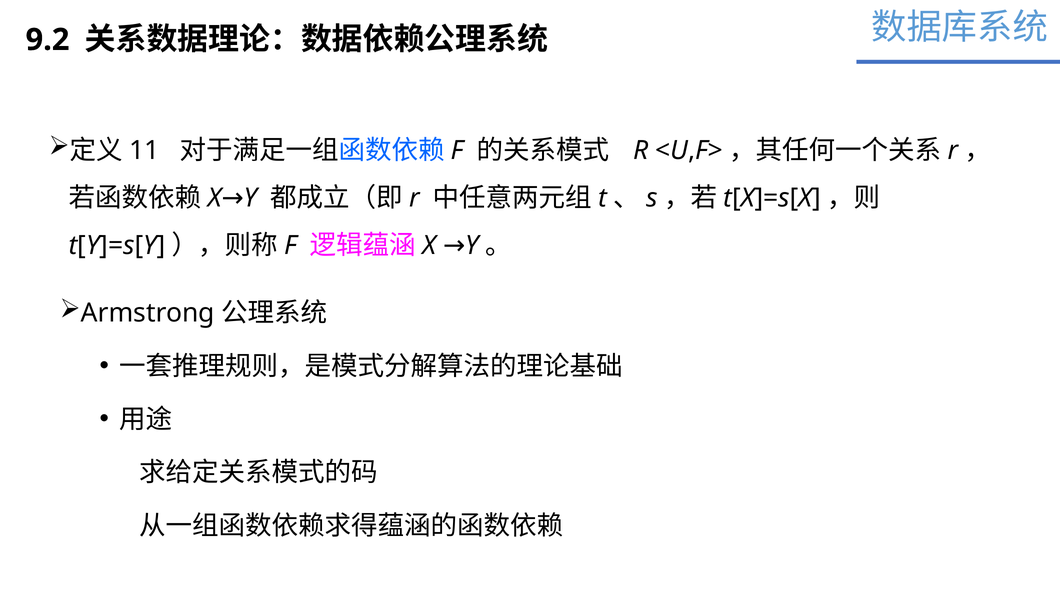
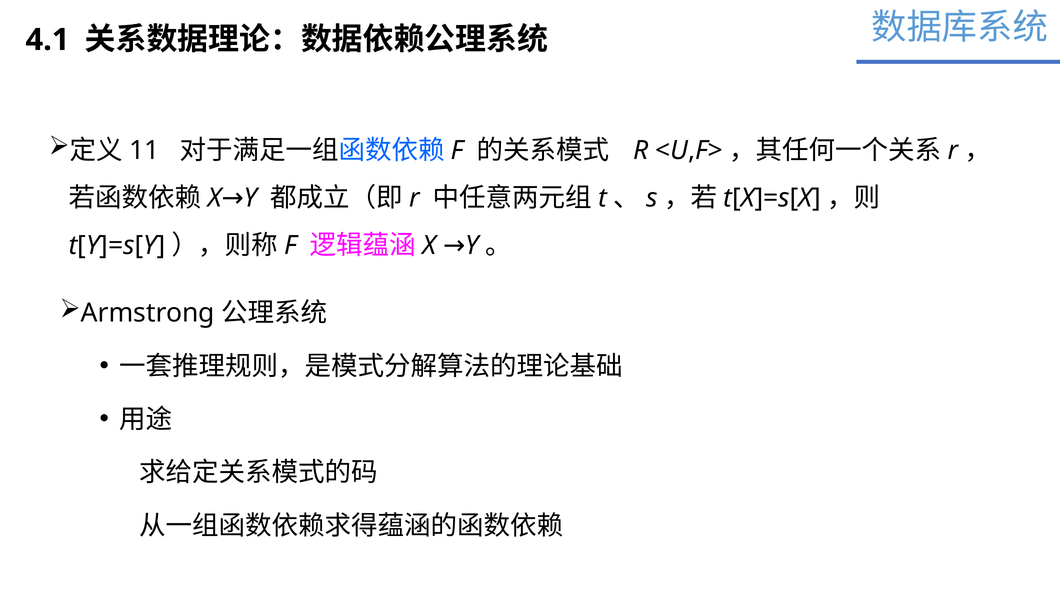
9.2: 9.2 -> 4.1
